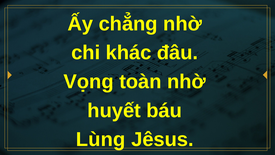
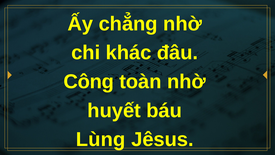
Vọng: Vọng -> Công
